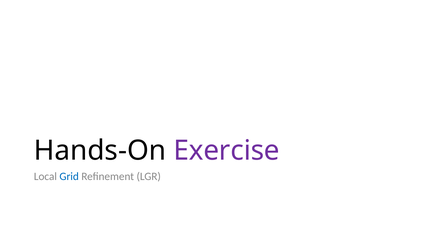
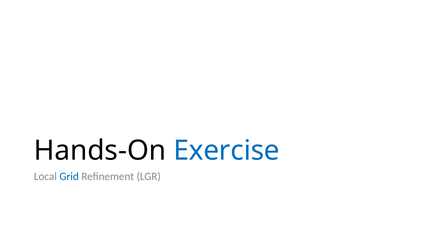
Exercise colour: purple -> blue
